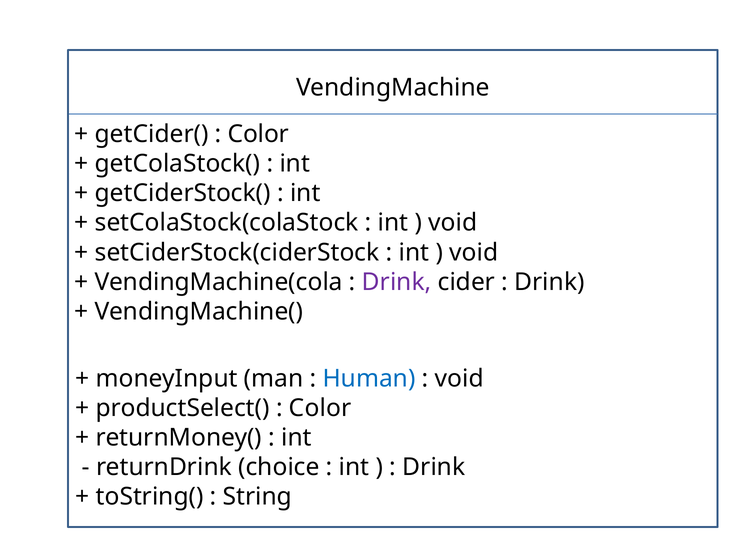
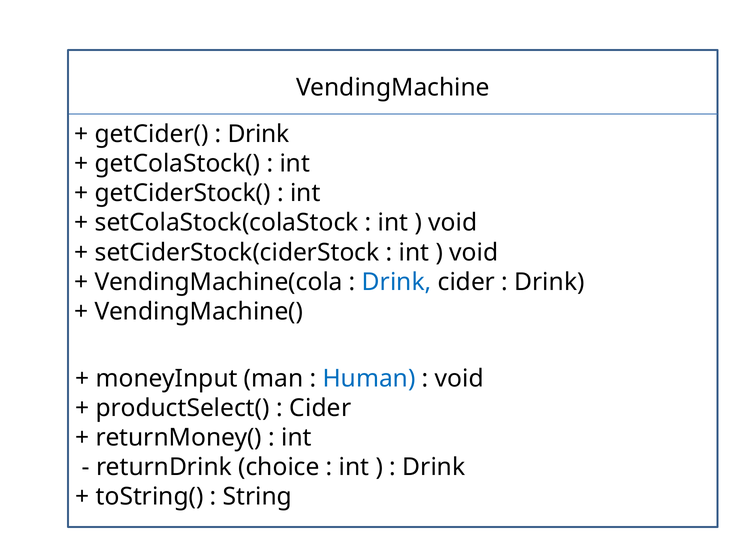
Color at (258, 134): Color -> Drink
Drink at (397, 282) colour: purple -> blue
Color at (320, 408): Color -> Cider
